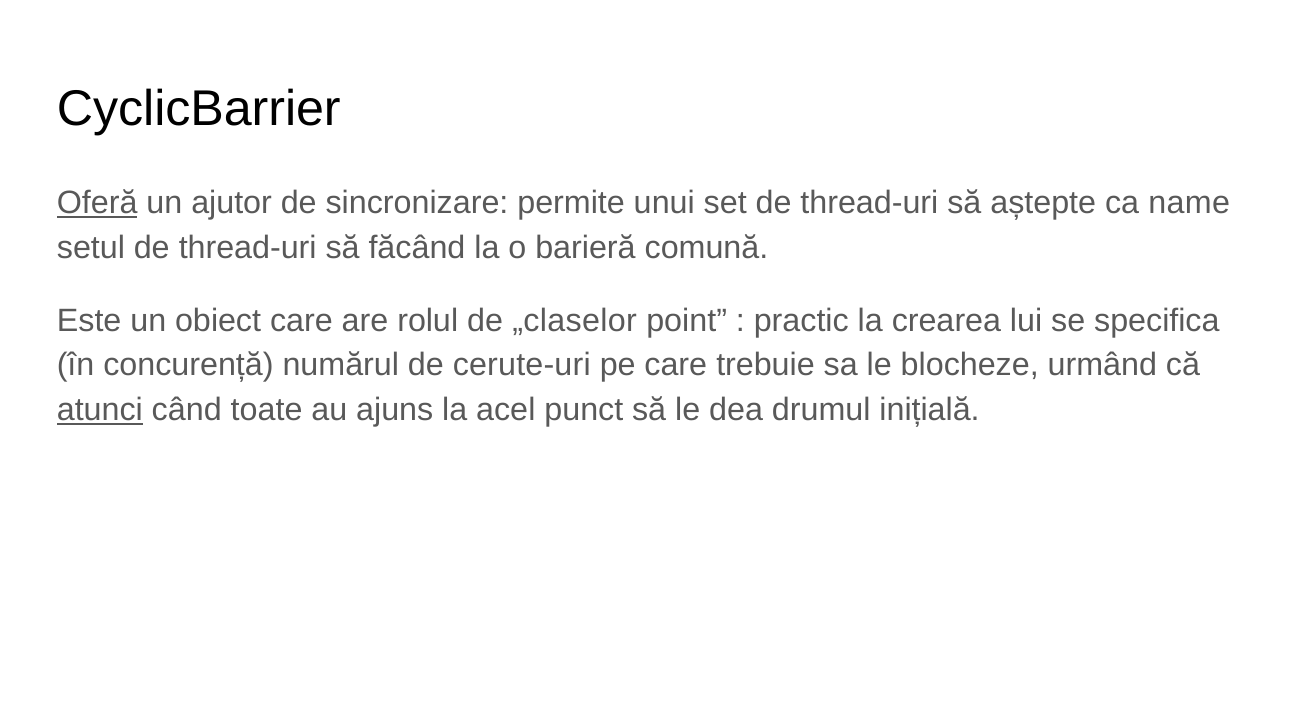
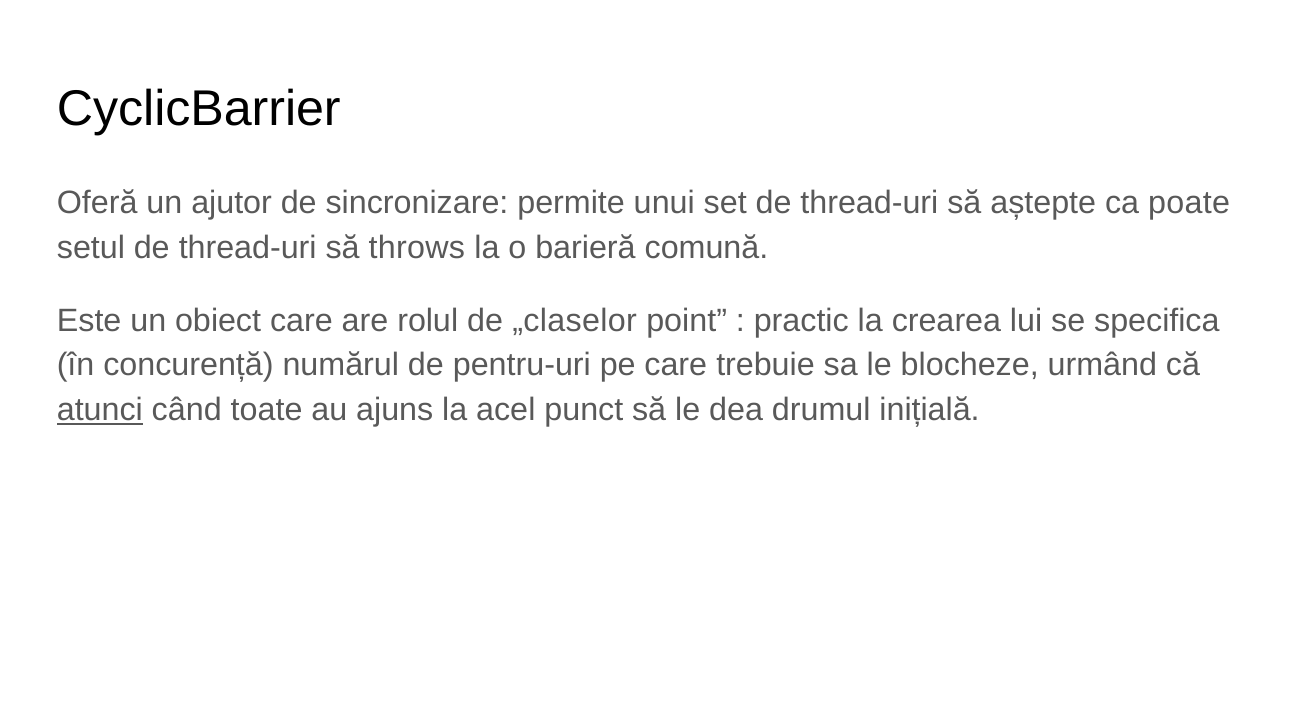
Oferă underline: present -> none
name: name -> poate
făcând: făcând -> throws
cerute-uri: cerute-uri -> pentru-uri
